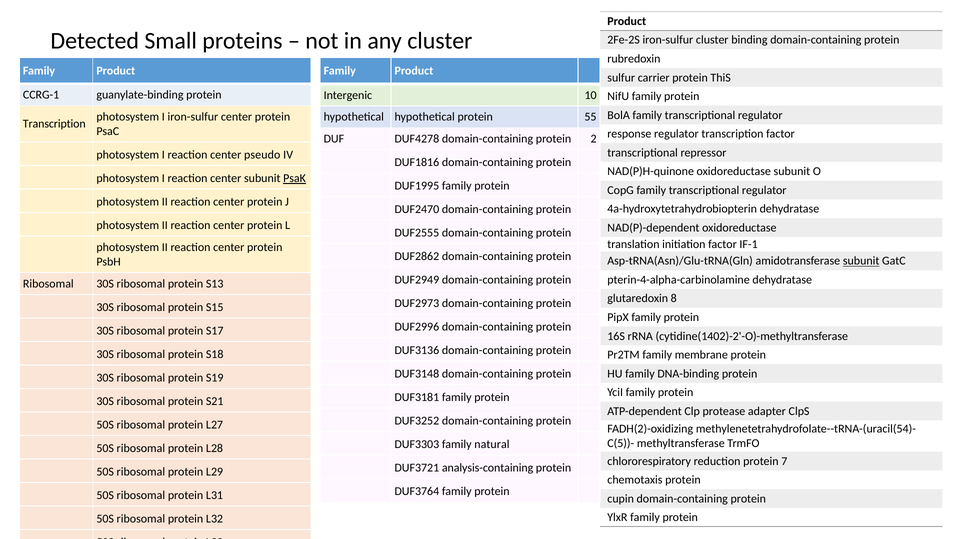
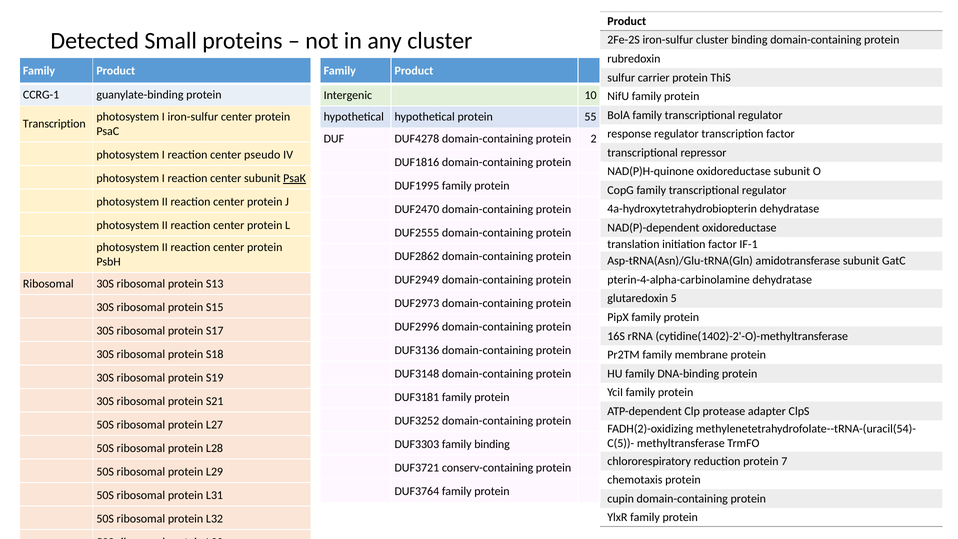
subunit at (861, 261) underline: present -> none
8: 8 -> 5
family natural: natural -> binding
analysis-containing: analysis-containing -> conserv-containing
